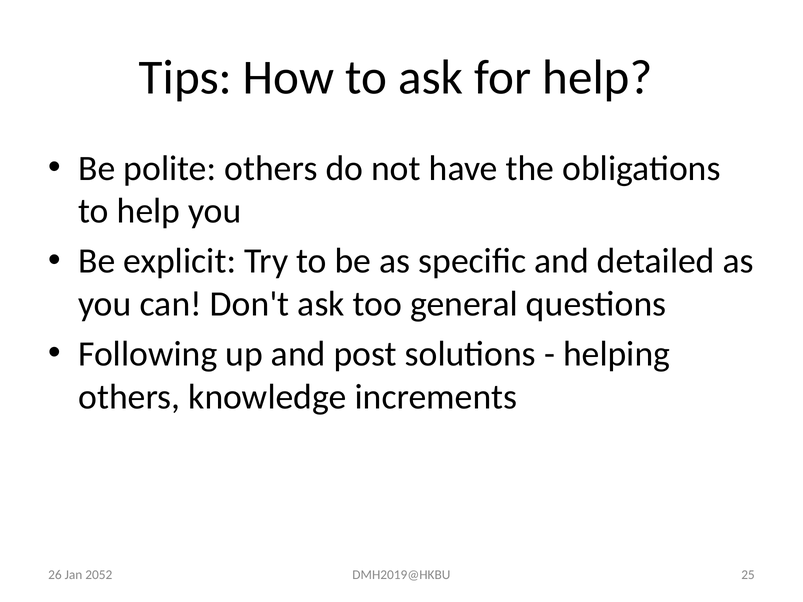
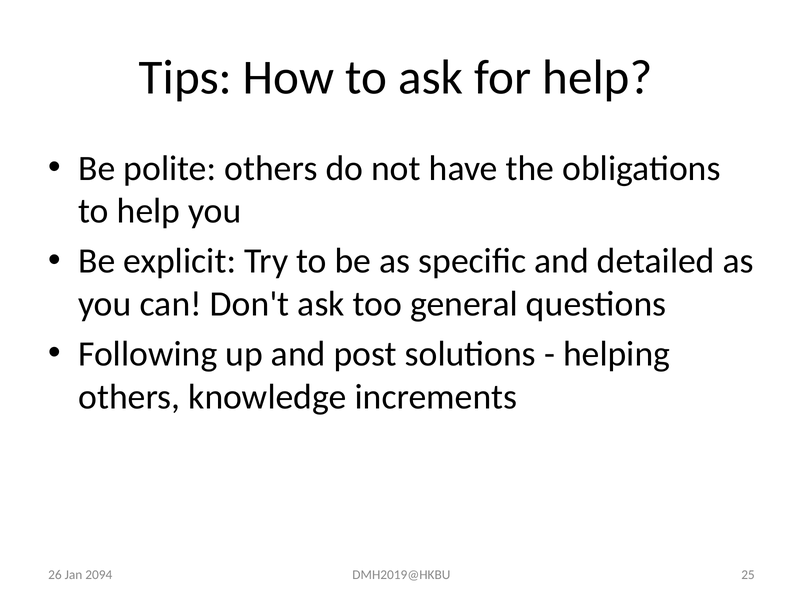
2052: 2052 -> 2094
